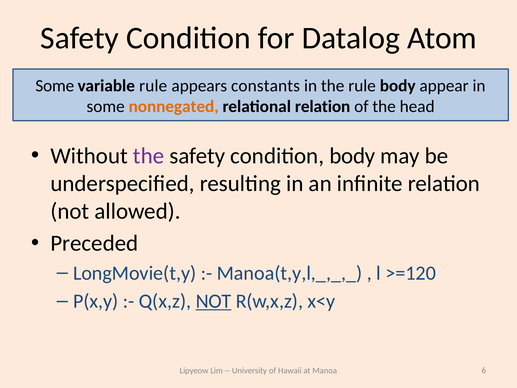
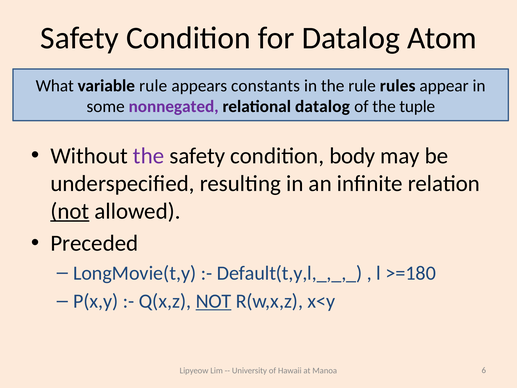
Some at (55, 86): Some -> What
rule body: body -> rules
nonnegated colour: orange -> purple
relational relation: relation -> datalog
head: head -> tuple
not at (70, 211) underline: none -> present
Manoa(t,y,l,_,_,_: Manoa(t,y,l,_,_,_ -> Default(t,y,l,_,_,_
>=120: >=120 -> >=180
